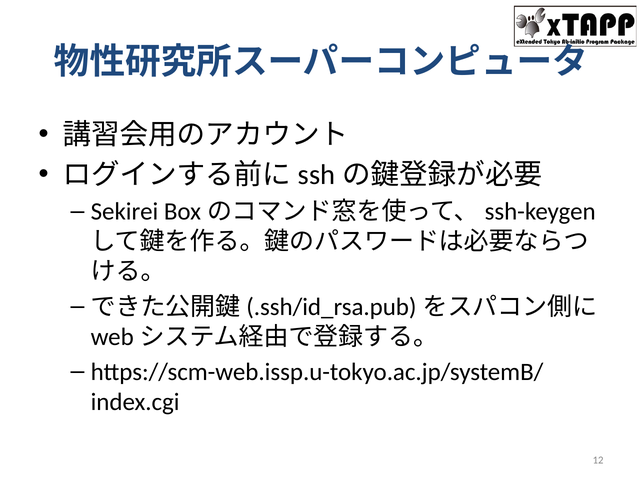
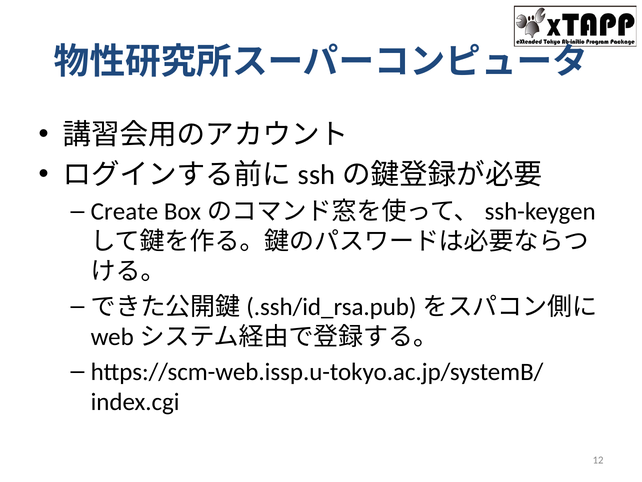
Sekirei: Sekirei -> Create
